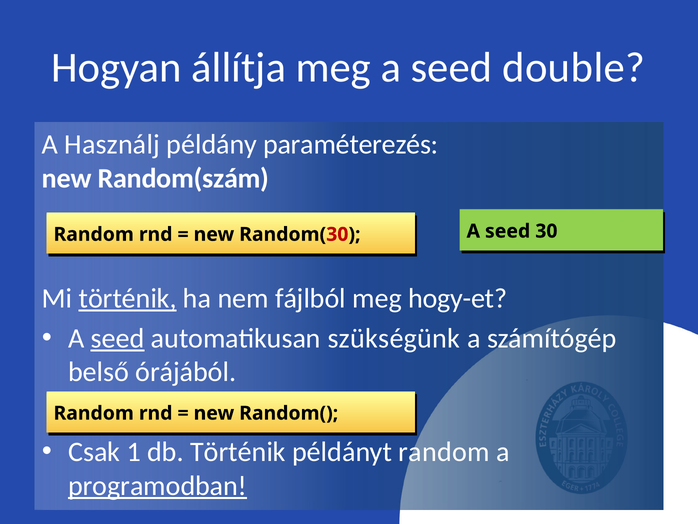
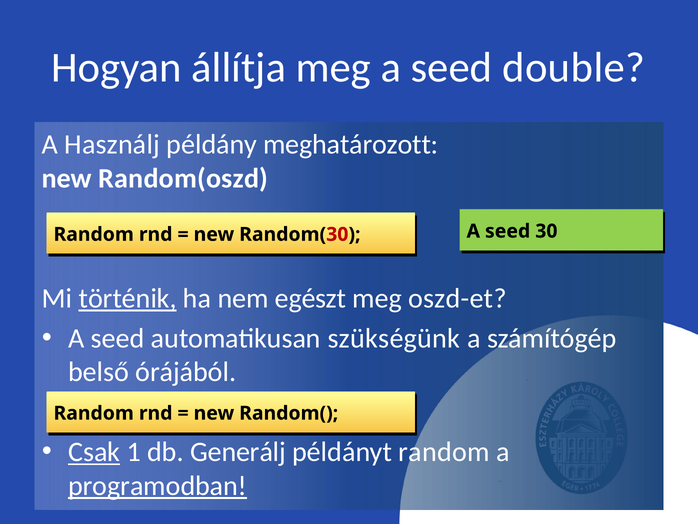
paraméterezés: paraméterezés -> meghatározott
Random(szám: Random(szám -> Random(oszd
fájlból: fájlból -> egészt
hogy-et: hogy-et -> oszd-et
seed at (118, 338) underline: present -> none
Csak underline: none -> present
db Történik: Történik -> Generálj
